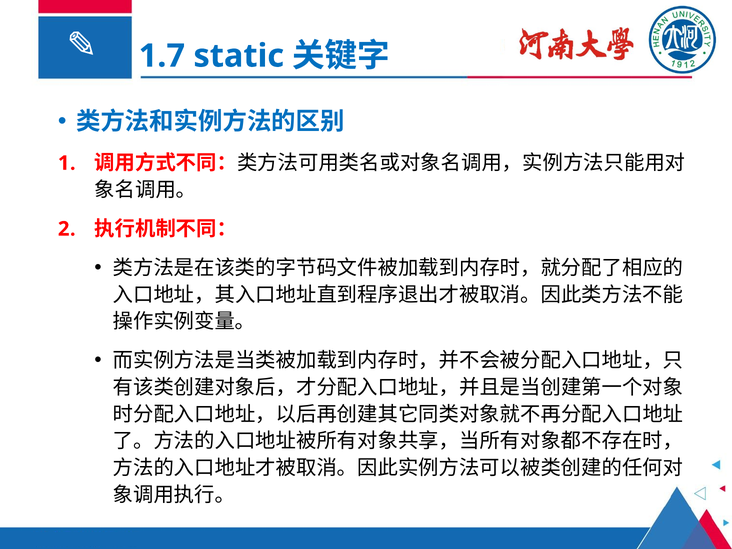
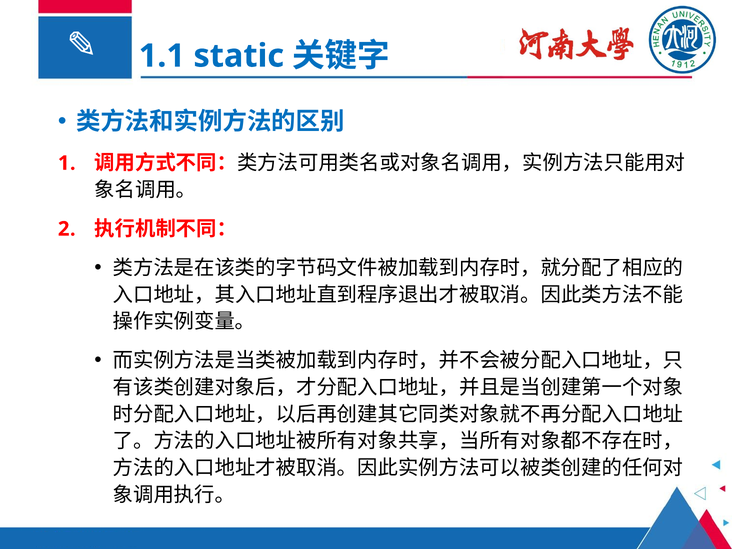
1.7: 1.7 -> 1.1
